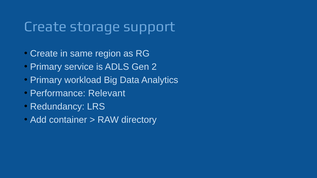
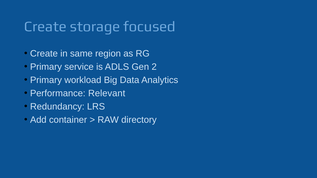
support: support -> focused
